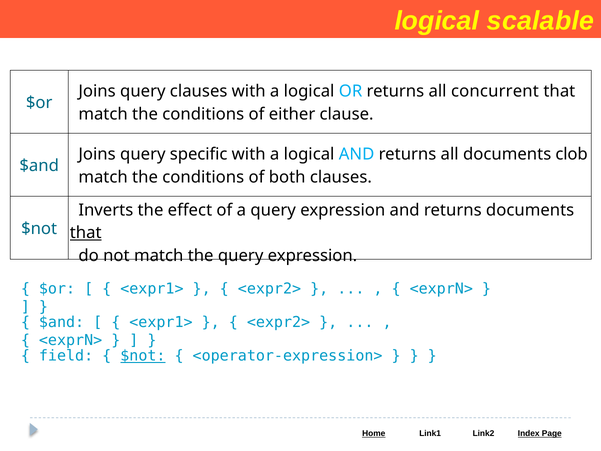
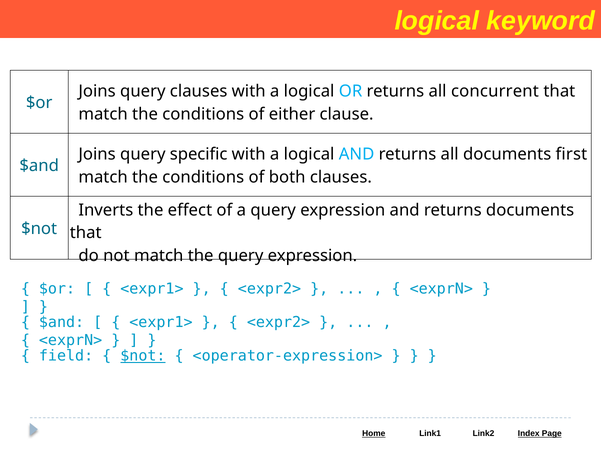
scalable: scalable -> keyword
clob: clob -> first
that at (86, 233) underline: present -> none
